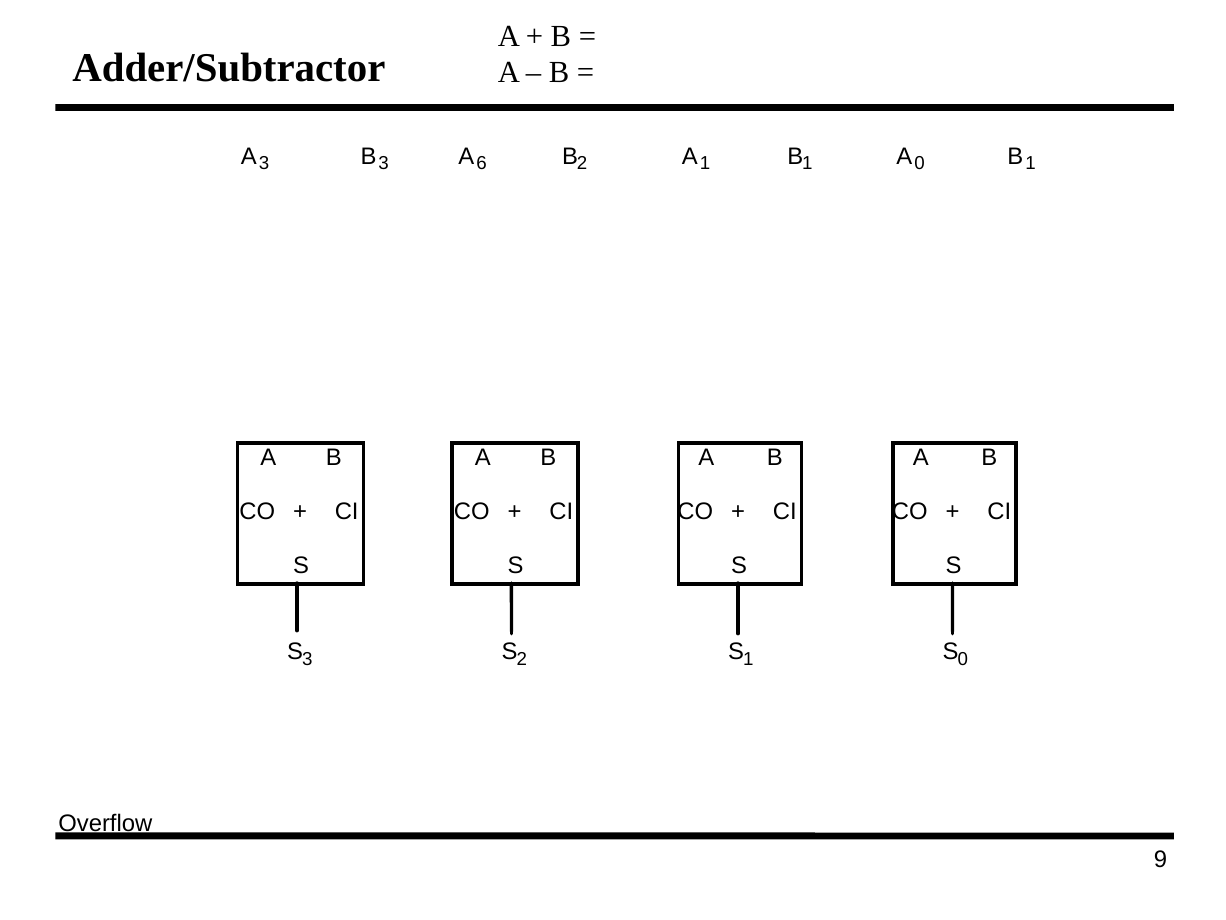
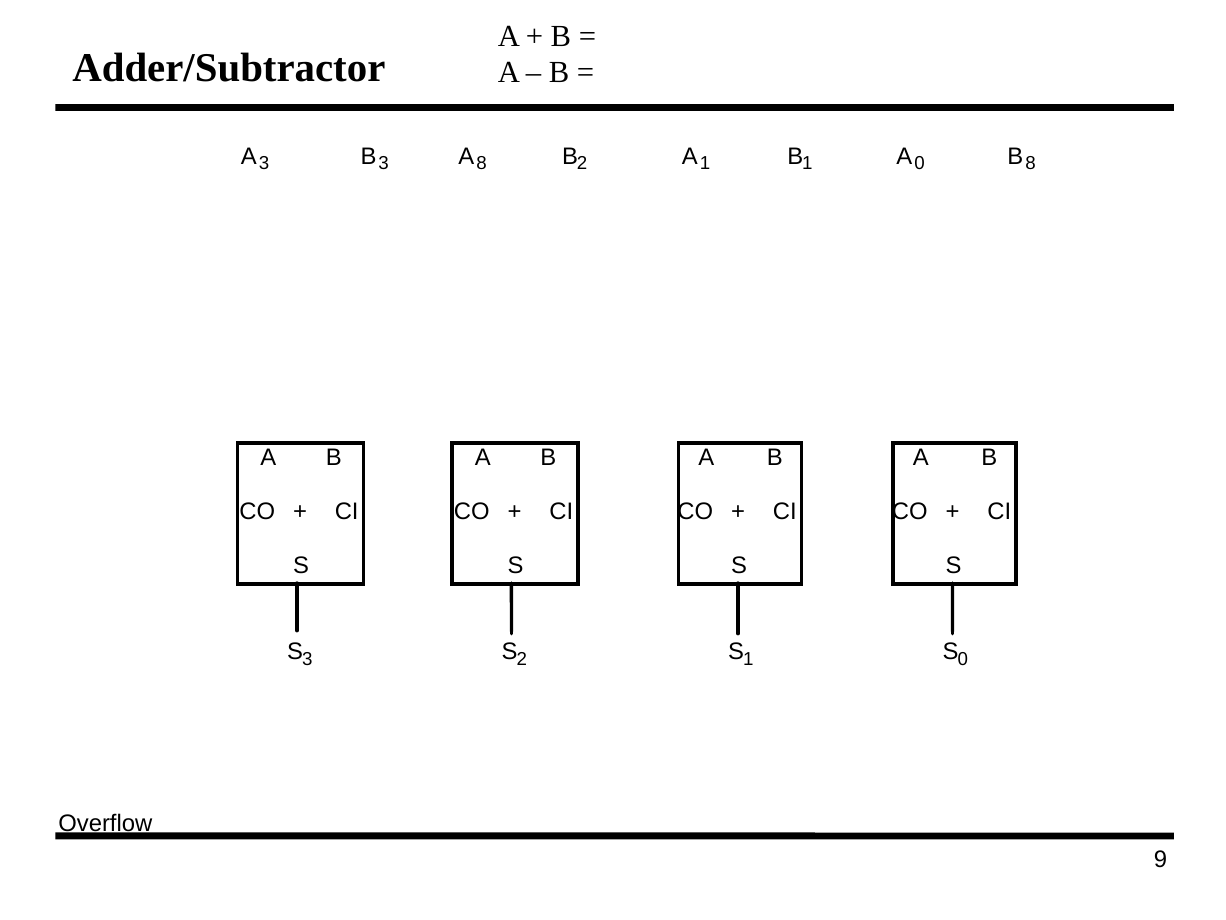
A 6: 6 -> 8
0 B 1: 1 -> 8
